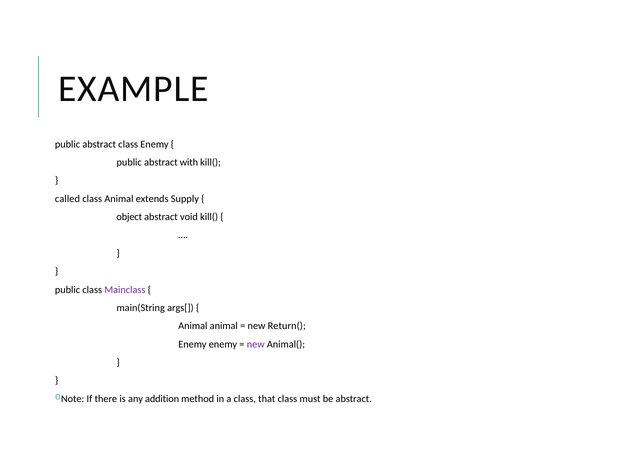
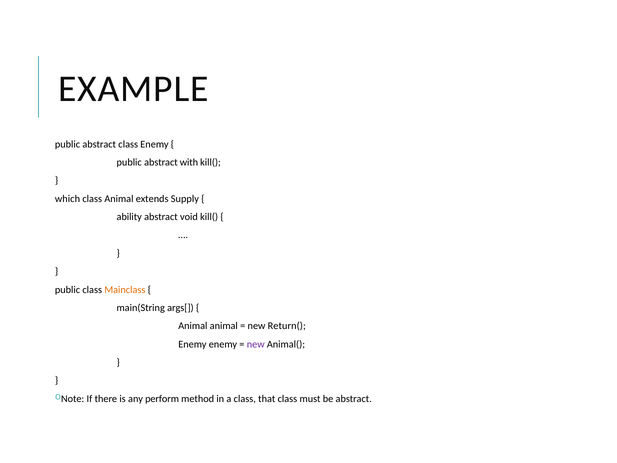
called: called -> which
object: object -> ability
Mainclass colour: purple -> orange
addition: addition -> perform
